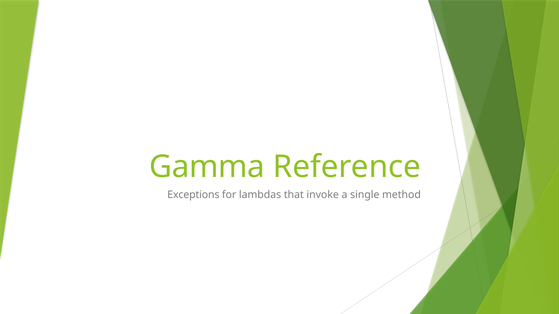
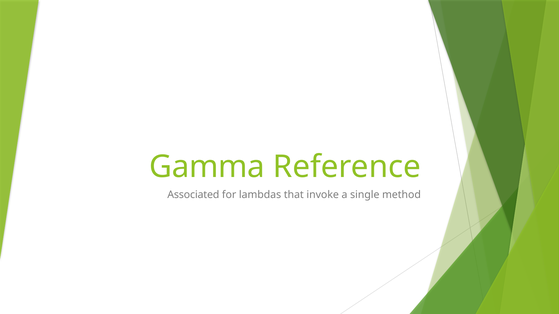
Exceptions: Exceptions -> Associated
